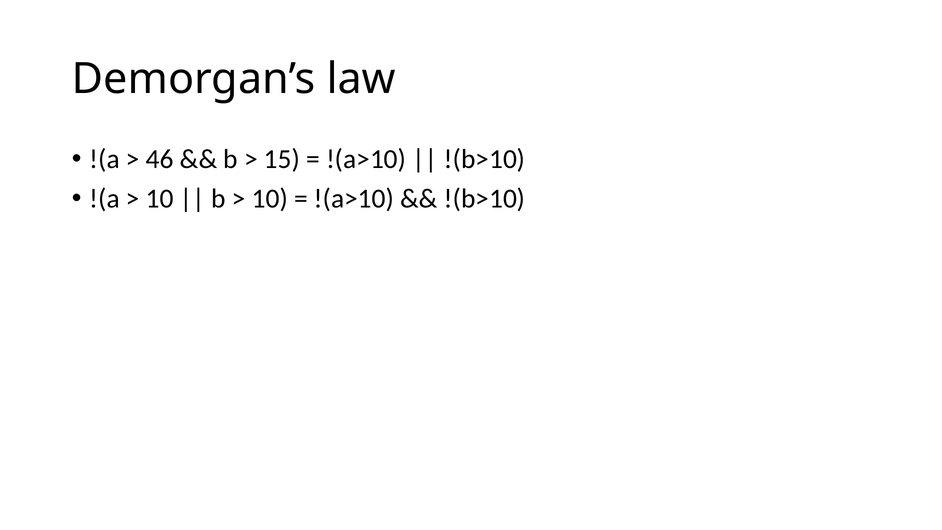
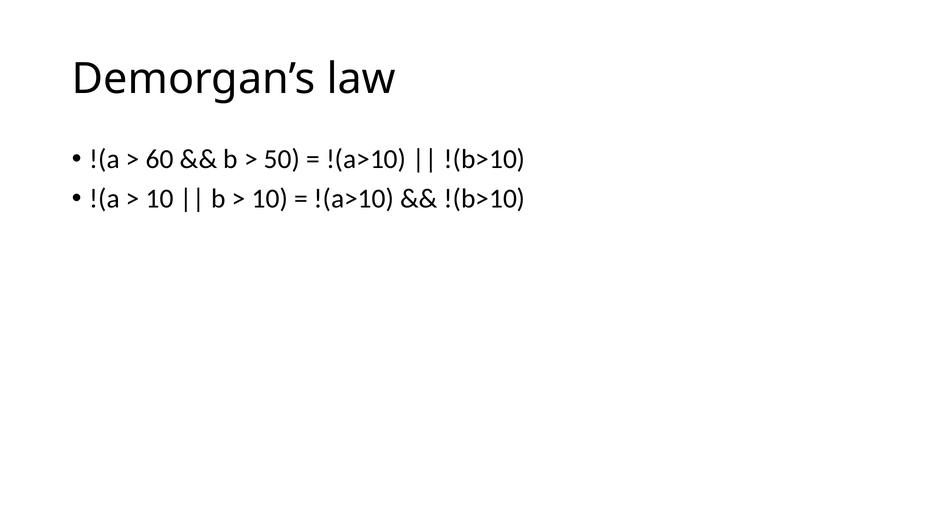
46: 46 -> 60
15: 15 -> 50
